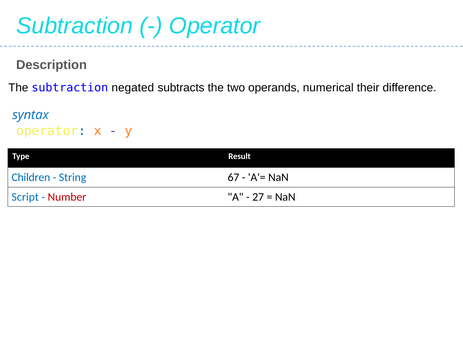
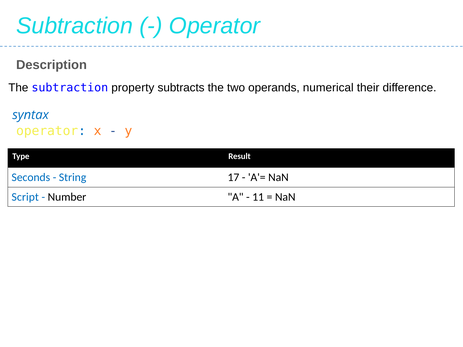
negated: negated -> property
Children: Children -> Seconds
67: 67 -> 17
Number colour: red -> black
27: 27 -> 11
